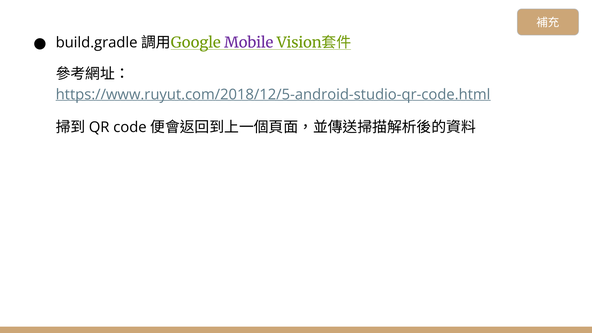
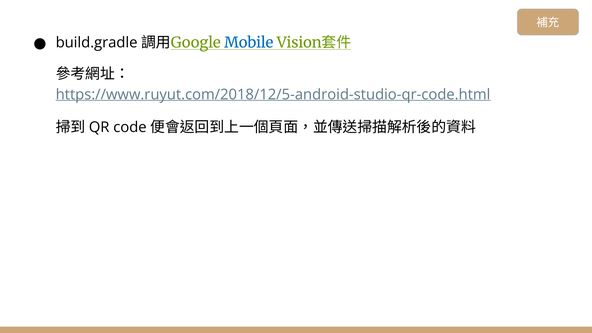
Mobile colour: purple -> blue
